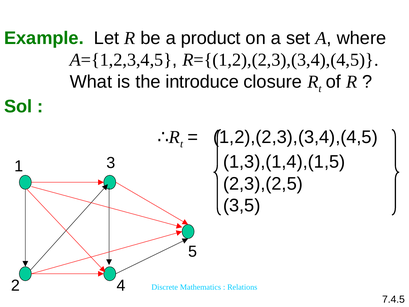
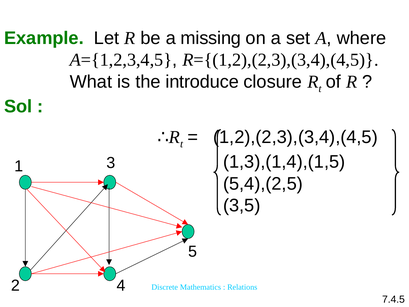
product: product -> missing
2,3),(2,5: 2,3),(2,5 -> 5,4),(2,5
